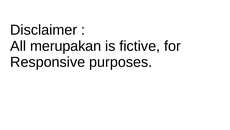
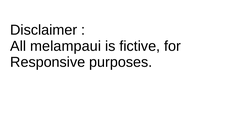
merupakan: merupakan -> melampaui
